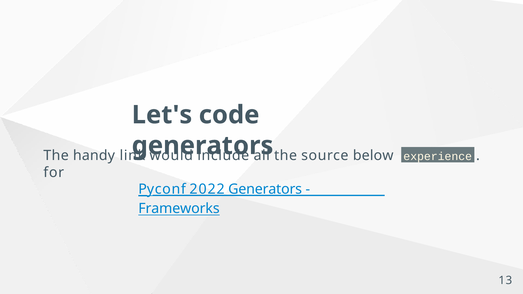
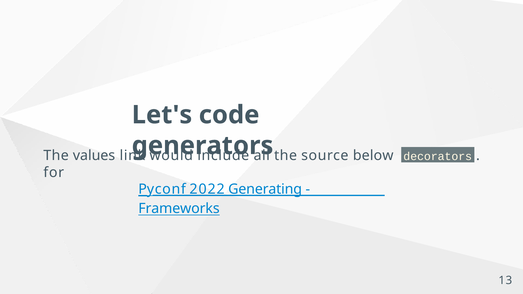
handy: handy -> values
experience: experience -> decorators
2022 Generators: Generators -> Generating
